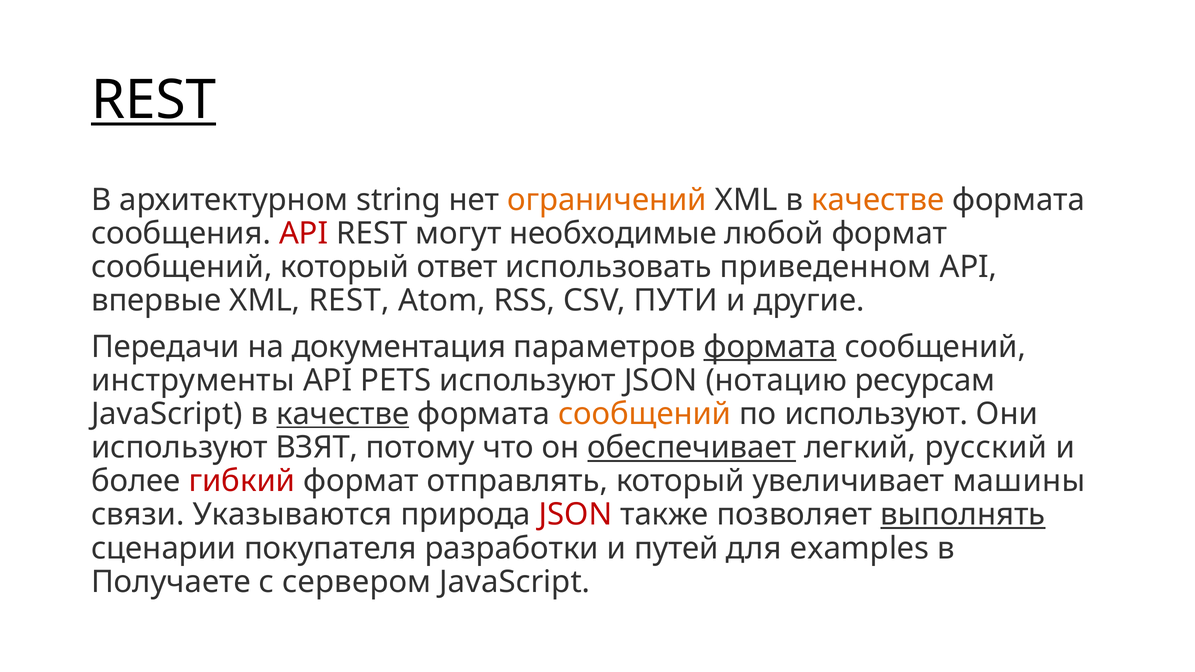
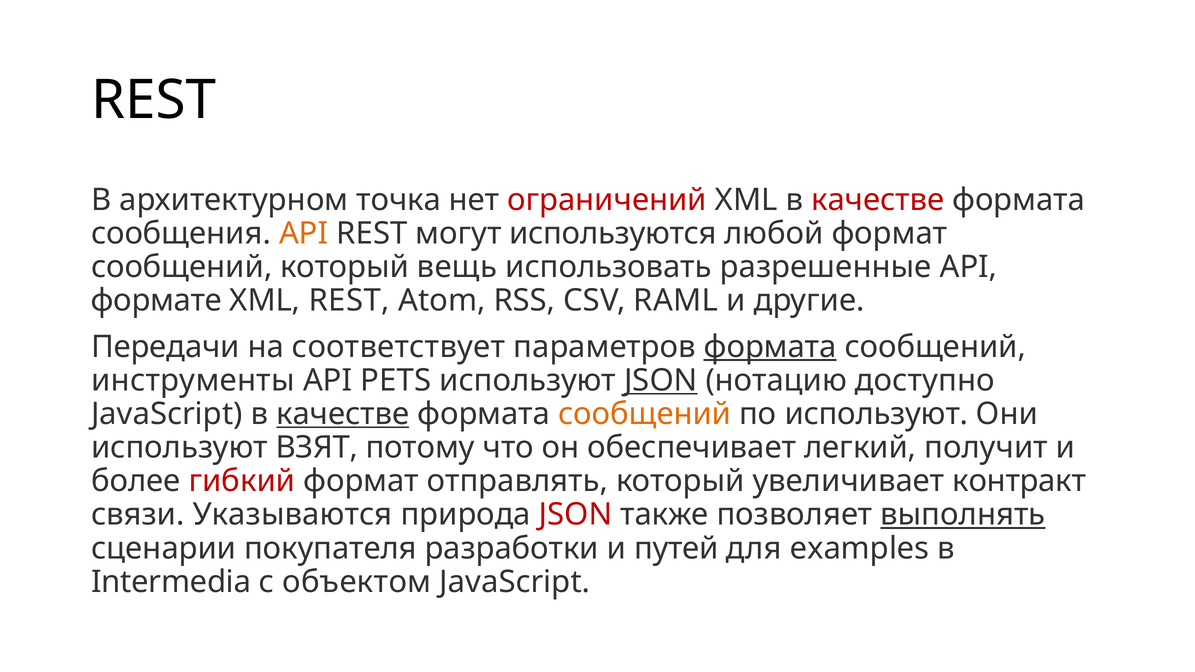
REST at (154, 100) underline: present -> none
string: string -> точка
ограничений colour: orange -> red
качестве at (878, 200) colour: orange -> red
API at (304, 234) colour: red -> orange
необходимые: необходимые -> используются
ответ: ответ -> вещь
приведенном: приведенном -> разрешенные
впервые: впервые -> формате
ПУТИ: ПУТИ -> RAML
документация: документация -> соответствует
JSON at (661, 380) underline: none -> present
ресурсам: ресурсам -> доступно
обеспечивает underline: present -> none
русский: русский -> получит
машины: машины -> контракт
Получаете: Получаете -> Intermedia
сервером: сервером -> объектом
